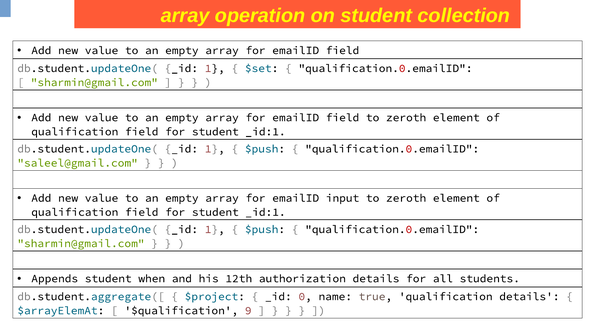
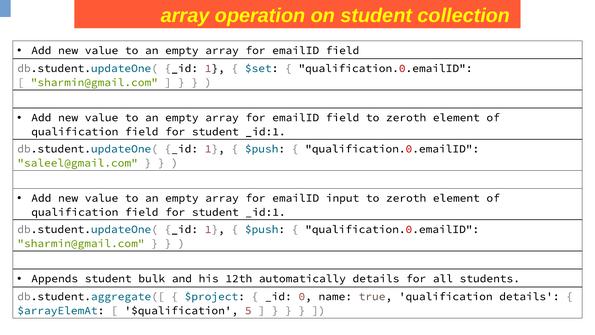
when: when -> bulk
authorization: authorization -> automatically
9: 9 -> 5
